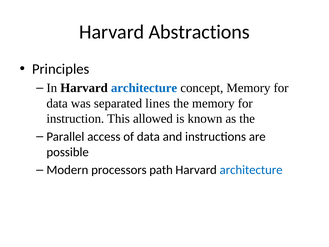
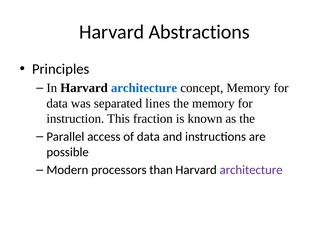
allowed: allowed -> fraction
path: path -> than
architecture at (251, 170) colour: blue -> purple
